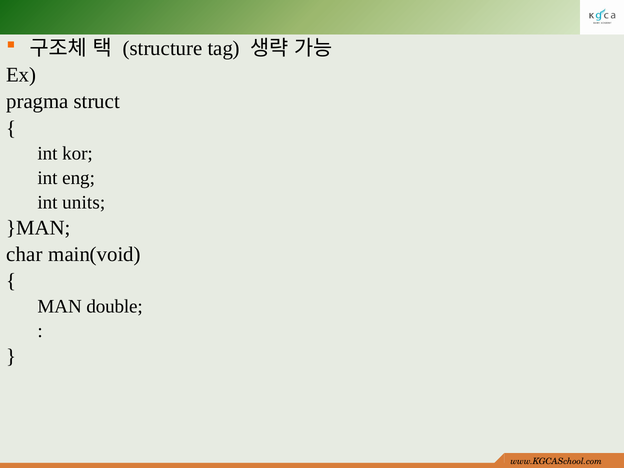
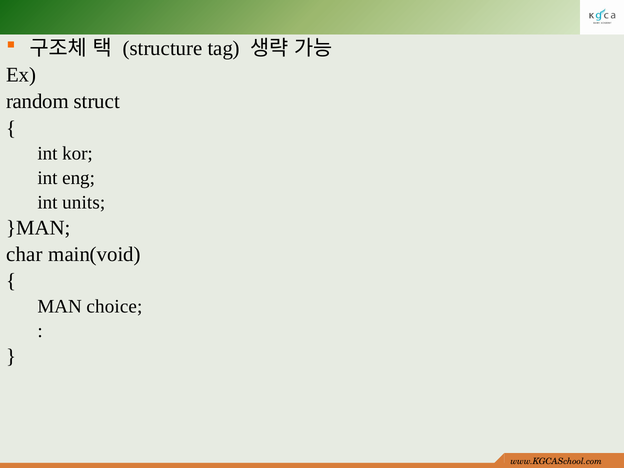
pragma: pragma -> random
double: double -> choice
